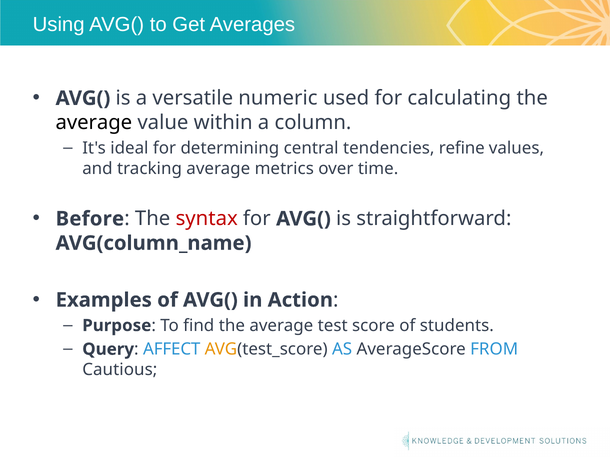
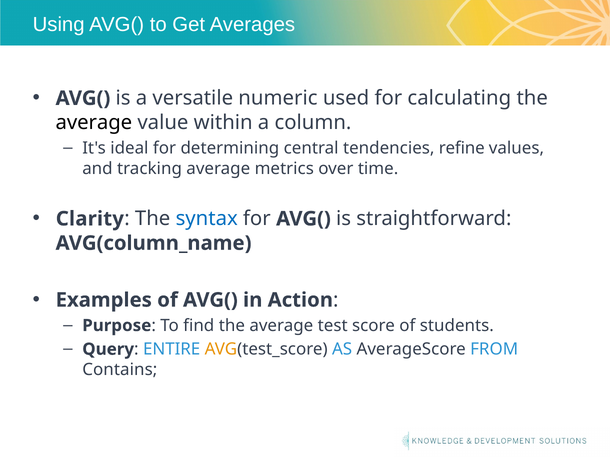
Before: Before -> Clarity
syntax colour: red -> blue
AFFECT: AFFECT -> ENTIRE
Cautious: Cautious -> Contains
